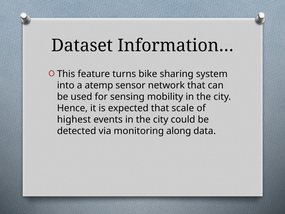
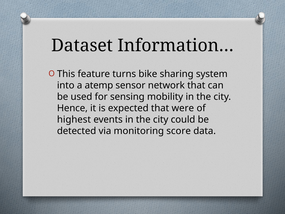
scale: scale -> were
along: along -> score
